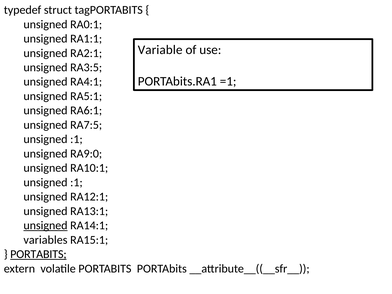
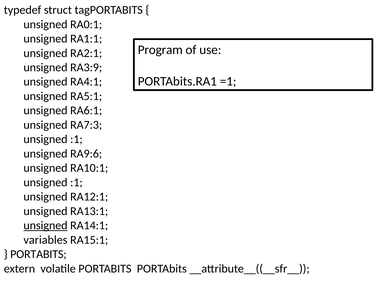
Variable: Variable -> Program
RA3:5: RA3:5 -> RA3:9
RA7:5: RA7:5 -> RA7:3
RA9:0: RA9:0 -> RA9:6
PORTABITS at (38, 254) underline: present -> none
